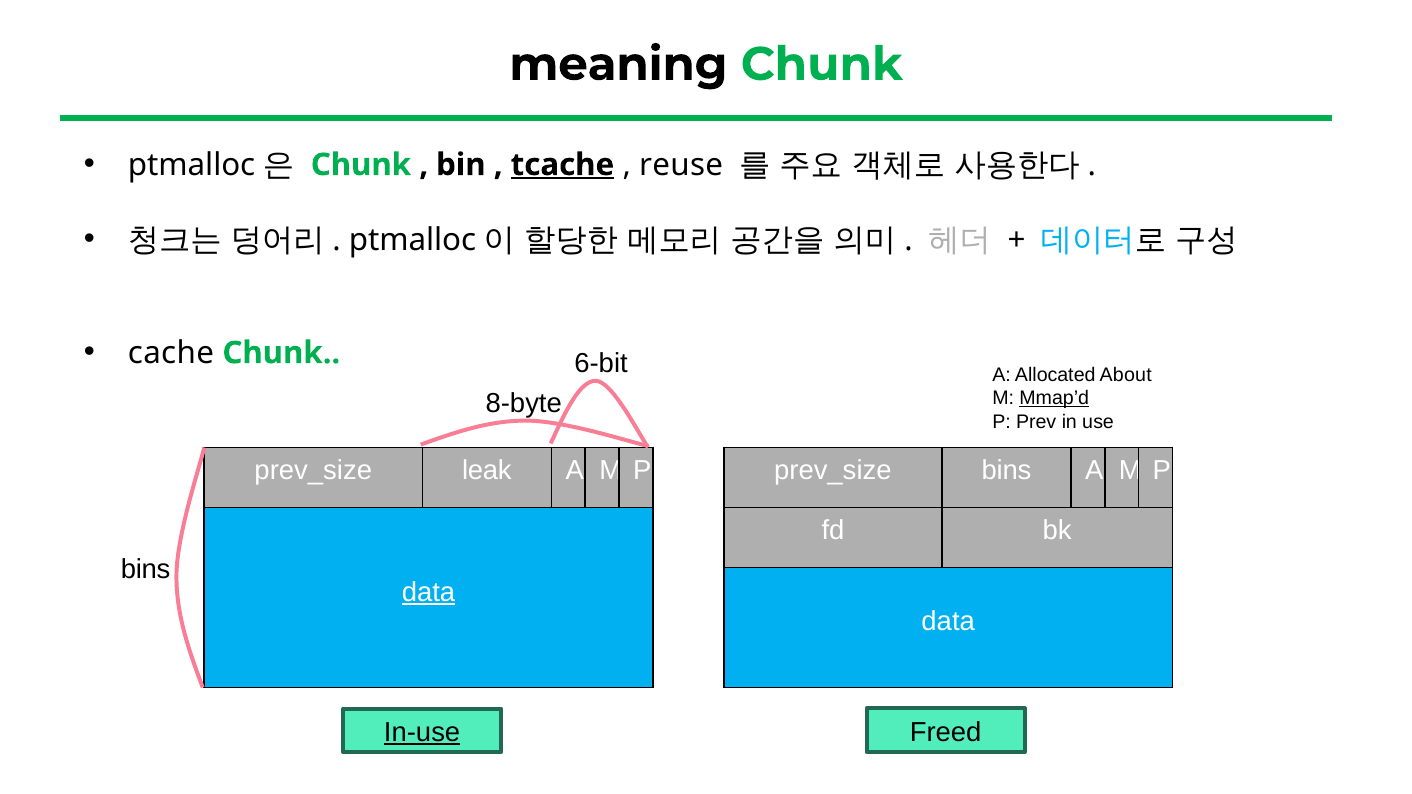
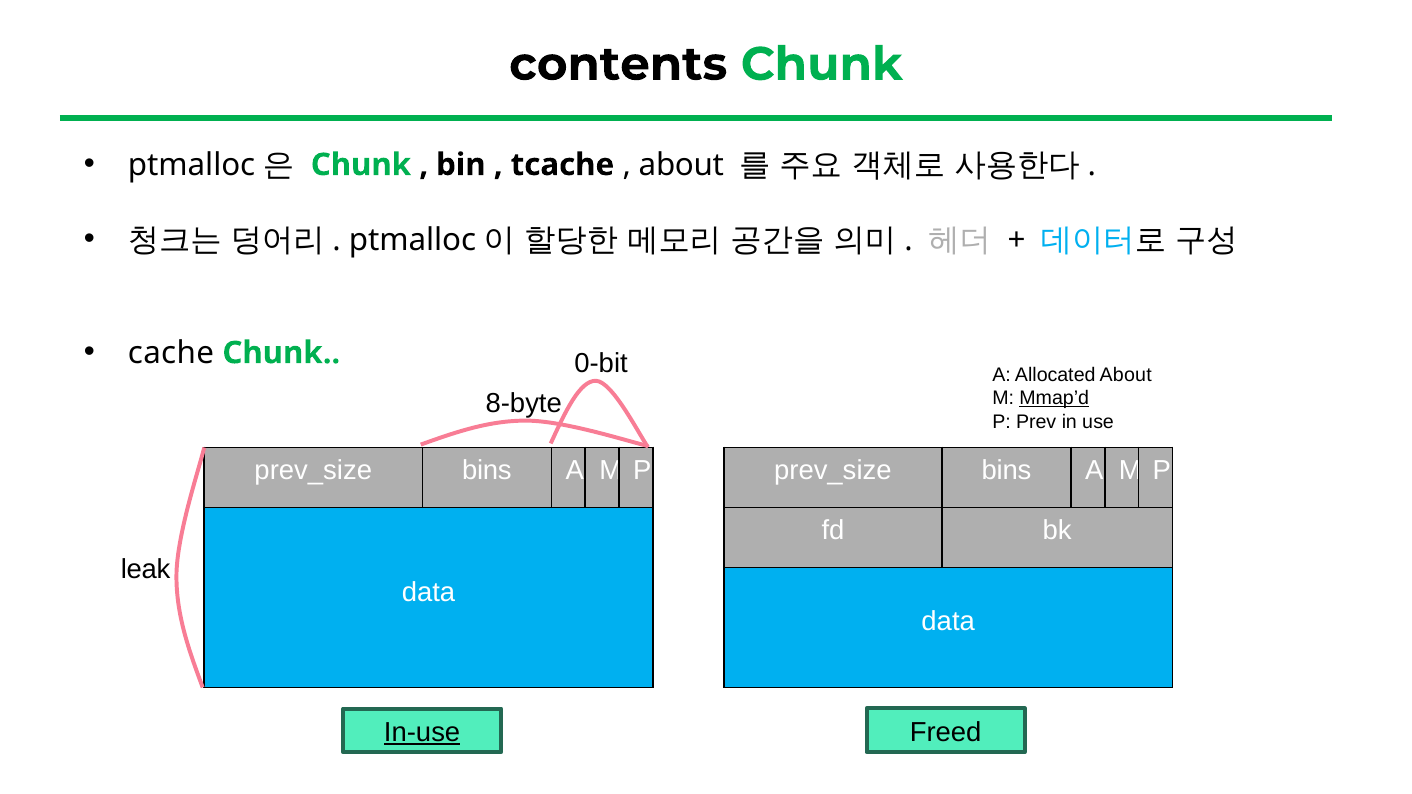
meaning: meaning -> contents
tcache underline: present -> none
reuse at (681, 165): reuse -> about
6-bit: 6-bit -> 0-bit
leak at (487, 471): leak -> bins
bins at (146, 569): bins -> leak
data at (429, 592) underline: present -> none
